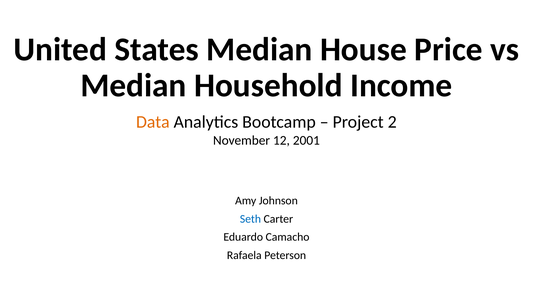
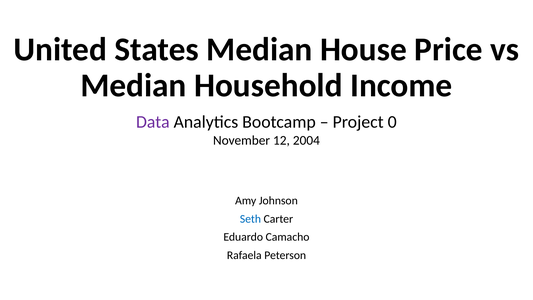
Data colour: orange -> purple
2: 2 -> 0
2001: 2001 -> 2004
